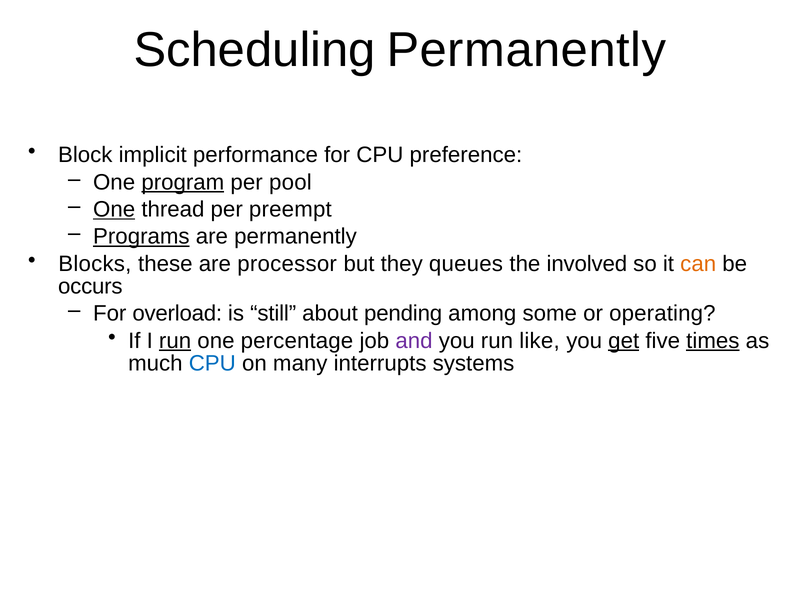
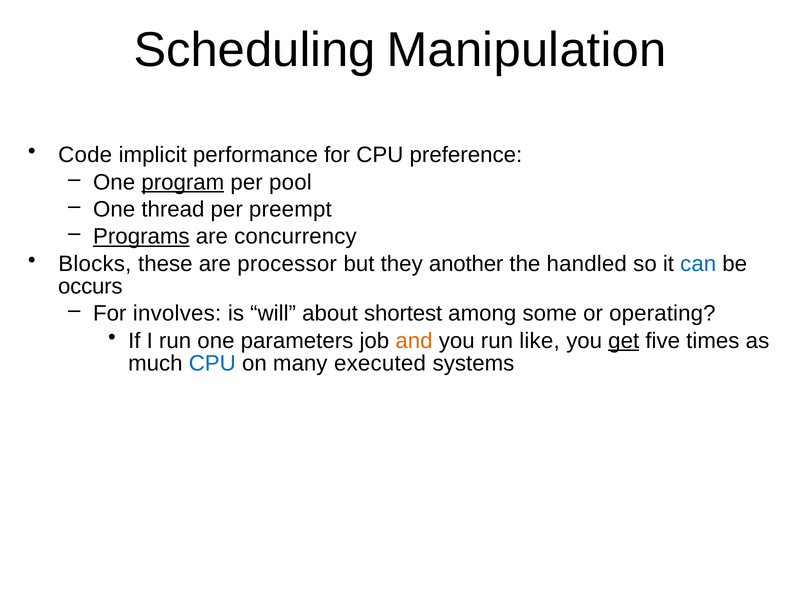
Scheduling Permanently: Permanently -> Manipulation
Block: Block -> Code
One at (114, 209) underline: present -> none
are permanently: permanently -> concurrency
queues: queues -> another
involved: involved -> handled
can colour: orange -> blue
overload: overload -> involves
still: still -> will
pending: pending -> shortest
run at (175, 341) underline: present -> none
percentage: percentage -> parameters
and colour: purple -> orange
times underline: present -> none
interrupts: interrupts -> executed
